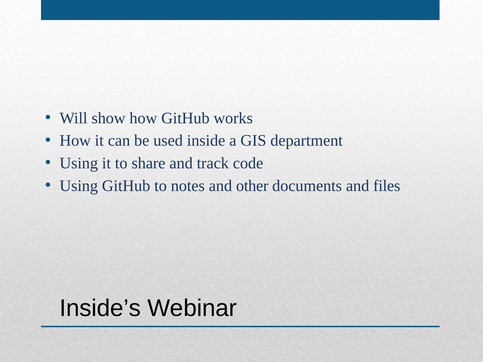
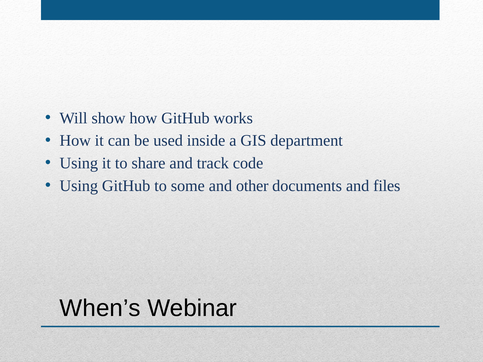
notes: notes -> some
Inside’s: Inside’s -> When’s
